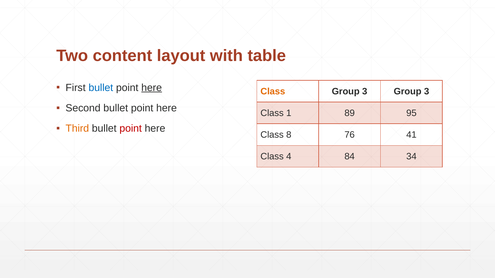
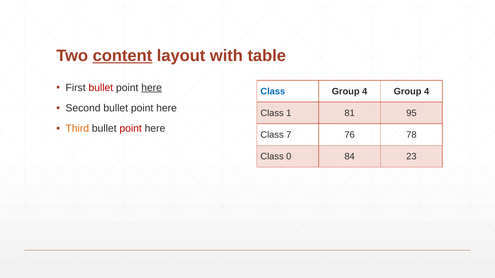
content underline: none -> present
bullet at (101, 88) colour: blue -> red
Class at (273, 91) colour: orange -> blue
3 at (365, 91): 3 -> 4
3 at (427, 91): 3 -> 4
89: 89 -> 81
8: 8 -> 7
41: 41 -> 78
4: 4 -> 0
34: 34 -> 23
